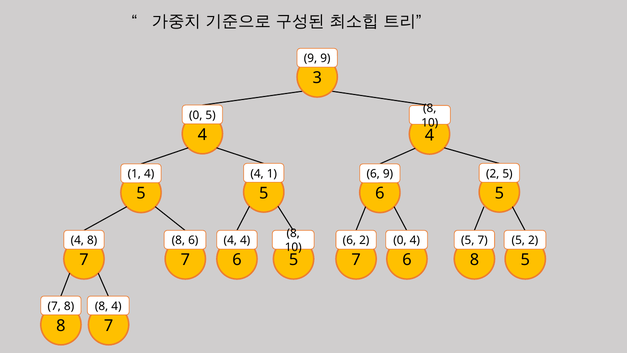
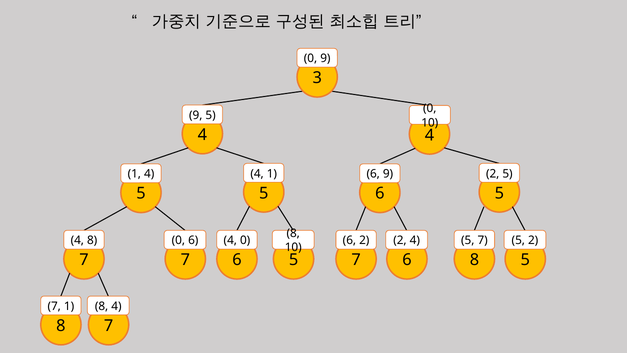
9 at (311, 59): 9 -> 0
8 at (430, 108): 8 -> 0
0 at (196, 115): 0 -> 9
8 at (178, 240): 8 -> 0
4 at (245, 240): 4 -> 0
0 at (400, 240): 0 -> 2
8 at (69, 306): 8 -> 1
